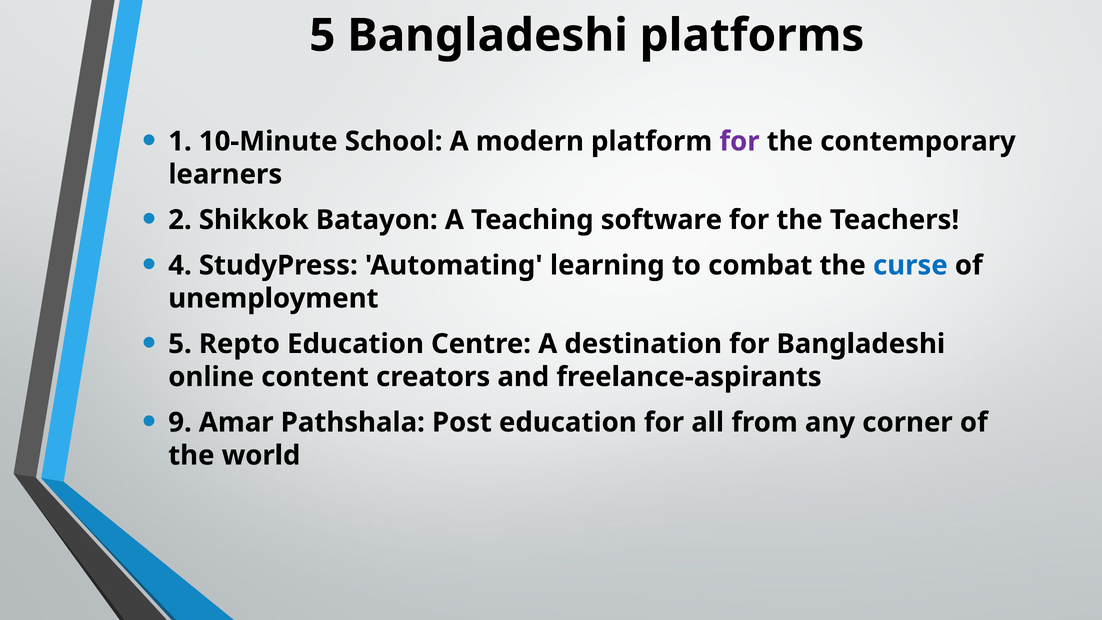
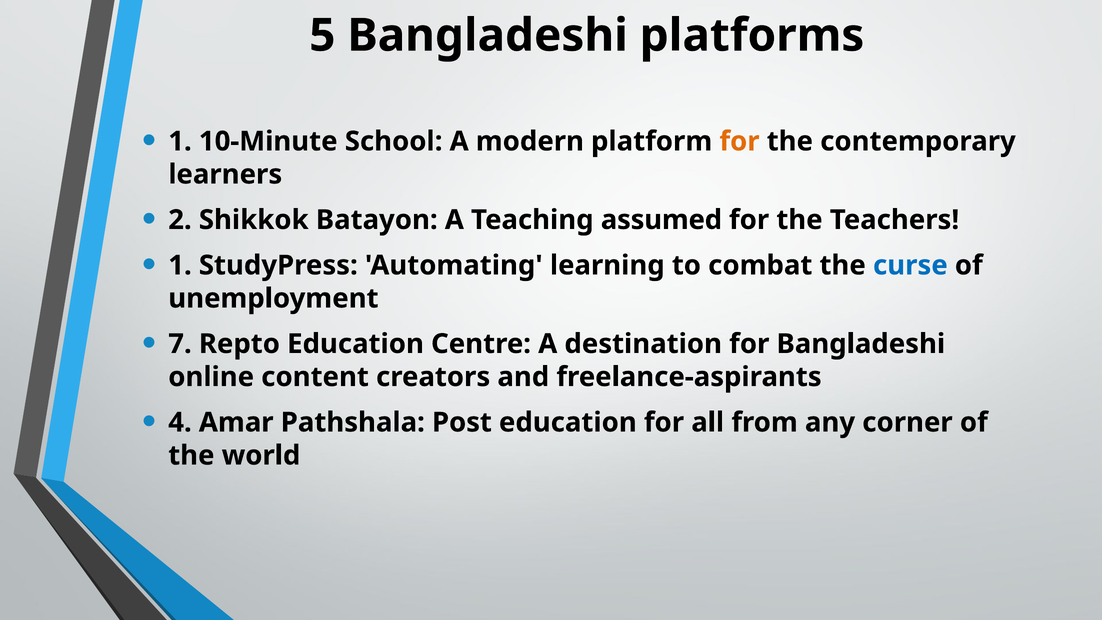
for at (739, 141) colour: purple -> orange
software: software -> assumed
4 at (180, 265): 4 -> 1
5 at (180, 344): 5 -> 7
9: 9 -> 4
